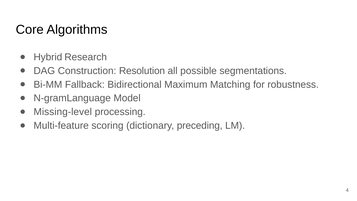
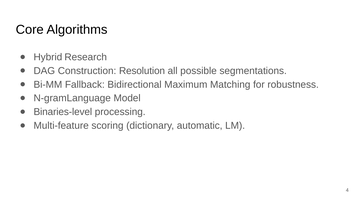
Missing-level: Missing-level -> Binaries-level
preceding: preceding -> automatic
